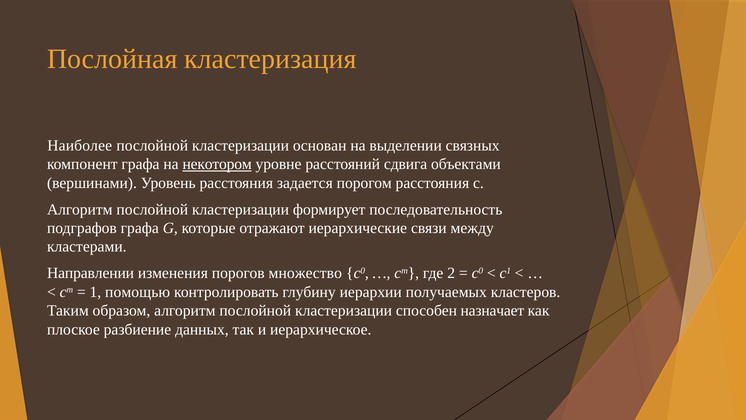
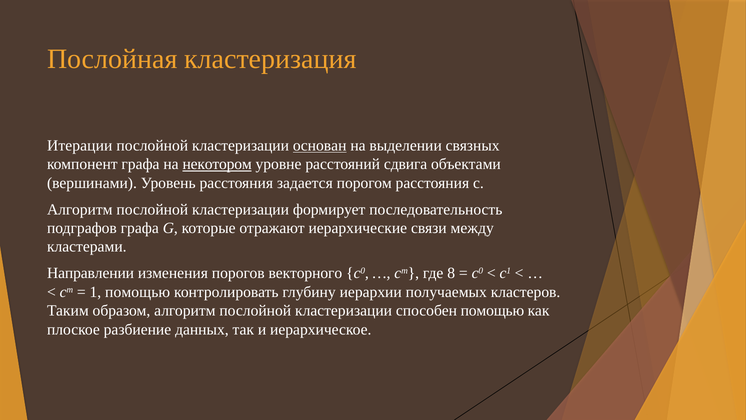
Наиболее: Наиболее -> Итерации
основан underline: none -> present
множество: множество -> векторного
2: 2 -> 8
способен назначает: назначает -> помощью
